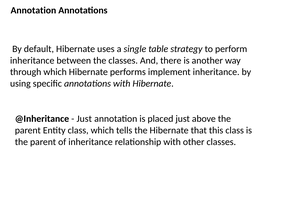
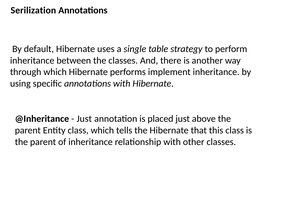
Annotation at (33, 10): Annotation -> Serilization
